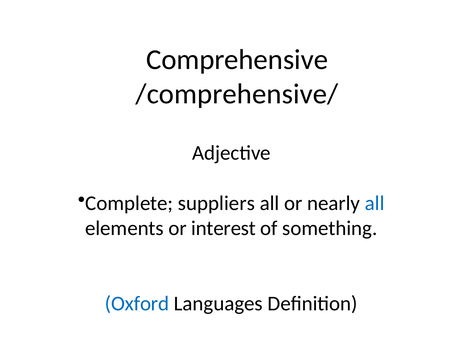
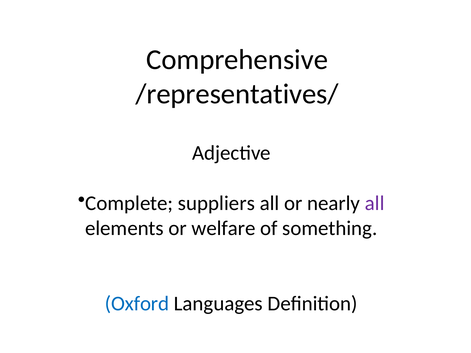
/comprehensive/: /comprehensive/ -> /representatives/
all at (375, 203) colour: blue -> purple
interest: interest -> welfare
